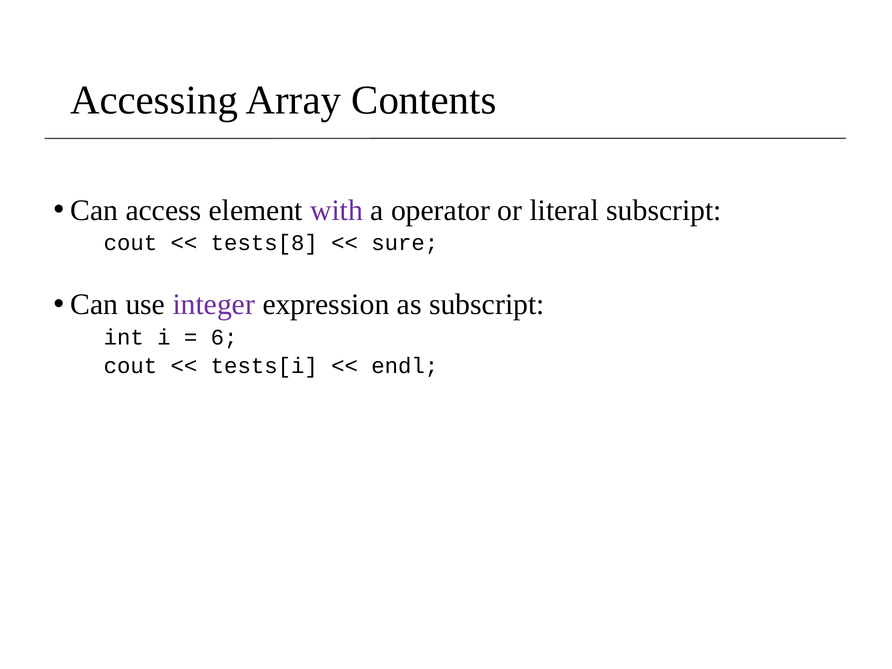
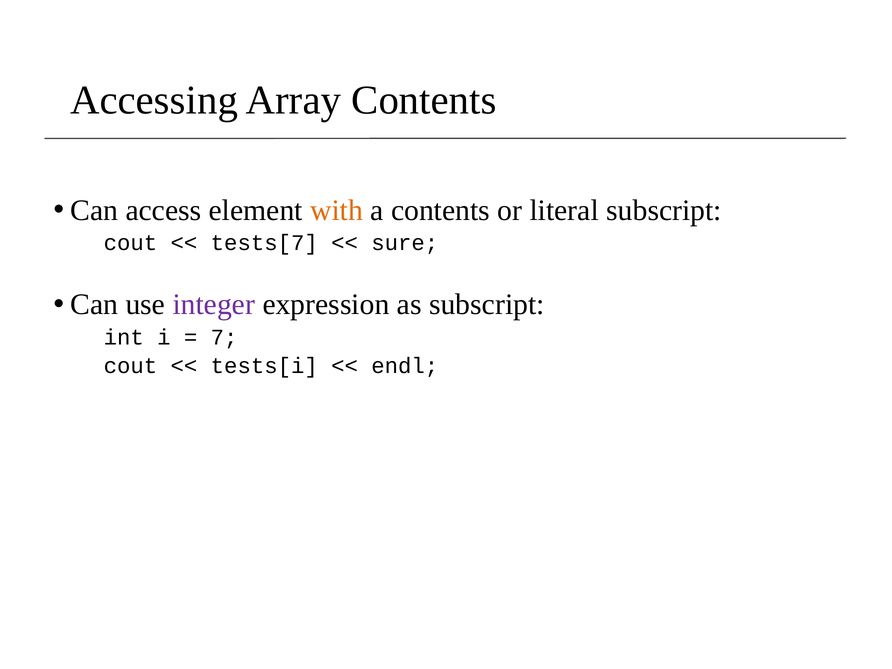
with colour: purple -> orange
a operator: operator -> contents
tests[8: tests[8 -> tests[7
6: 6 -> 7
